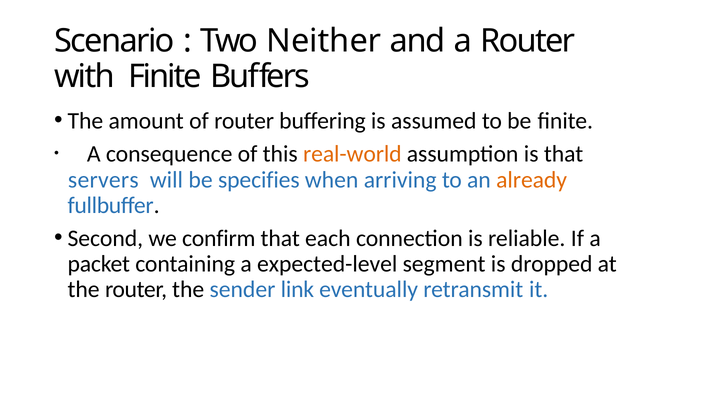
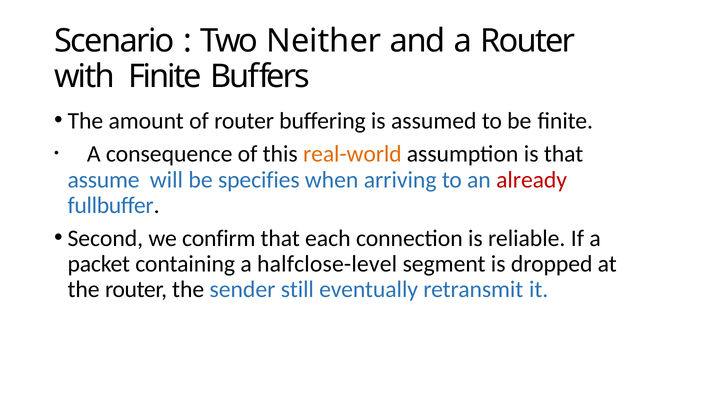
servers: servers -> assume
already colour: orange -> red
expected-level: expected-level -> halfclose-level
link: link -> still
